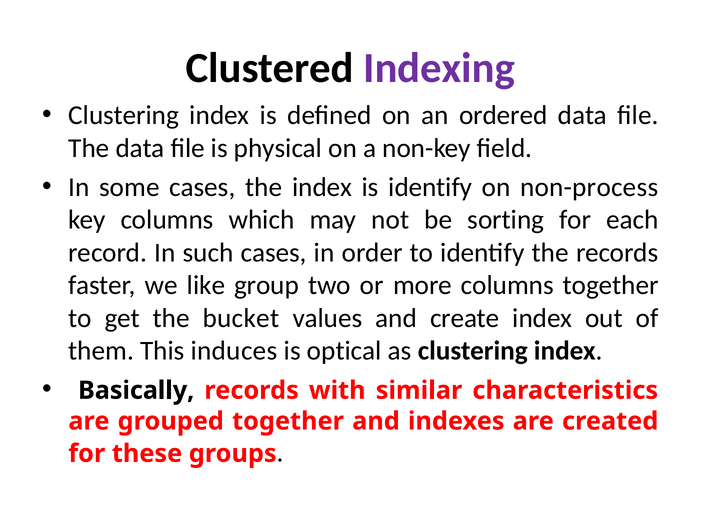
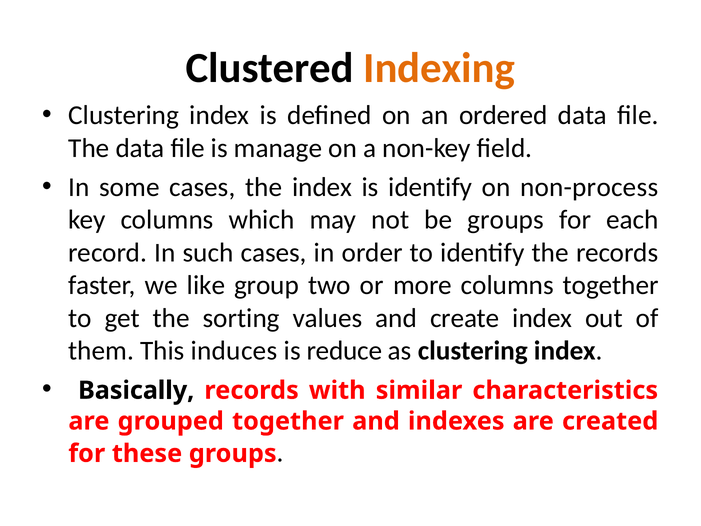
Indexing colour: purple -> orange
physical: physical -> manage
be sorting: sorting -> groups
bucket: bucket -> sorting
optical: optical -> reduce
